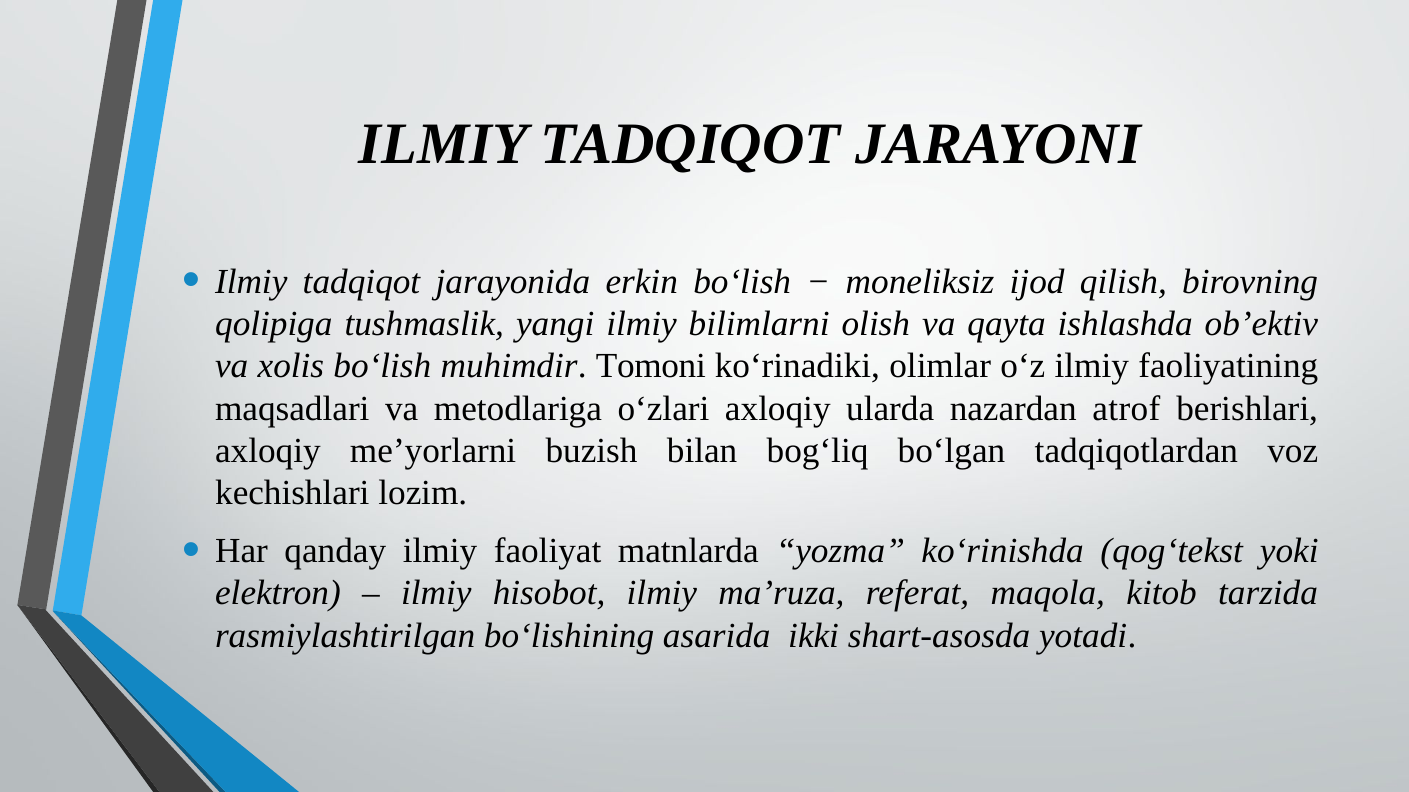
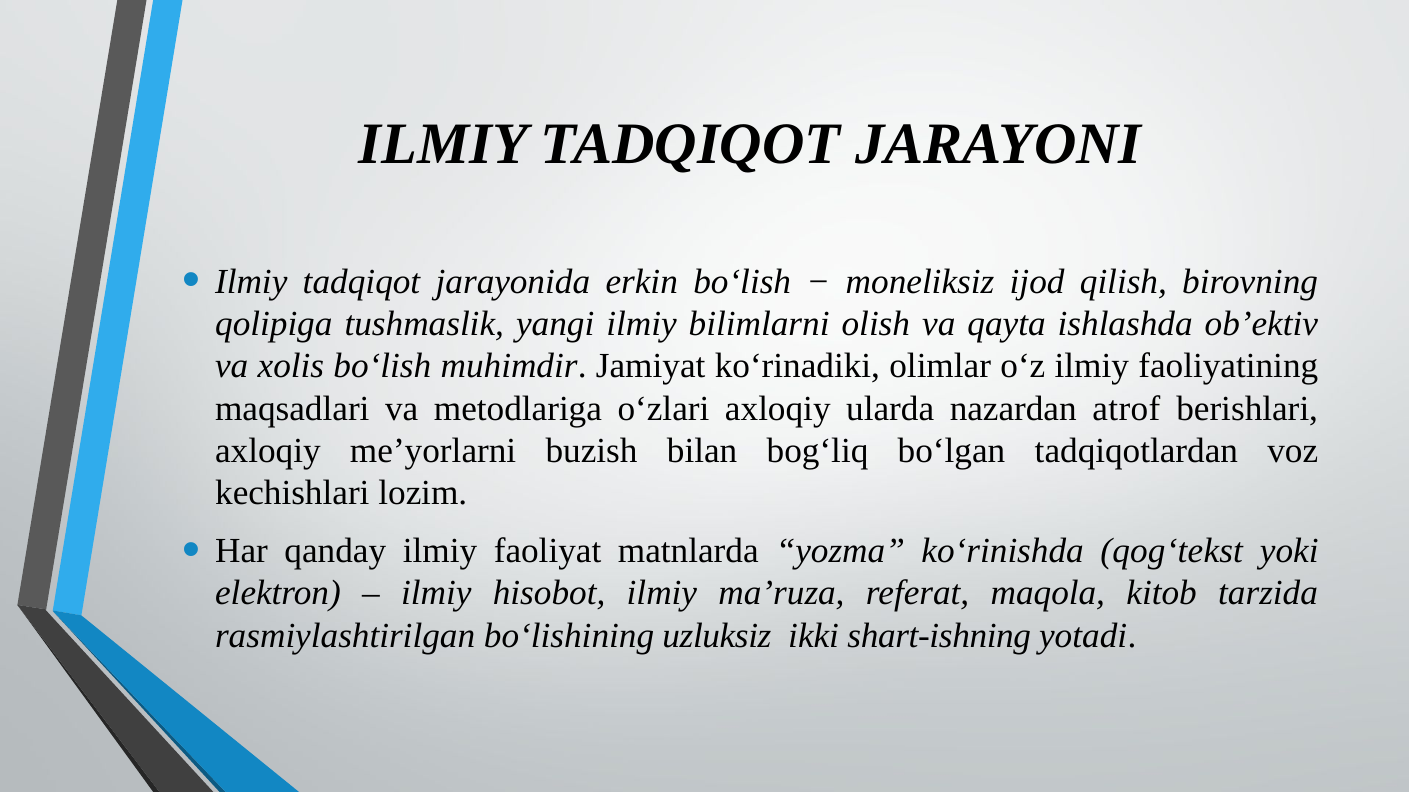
Tomoni: Tomoni -> Jаmiyat
asarida: asarida -> uzluksiz
shart-asosda: shart-asosda -> shart-ishning
